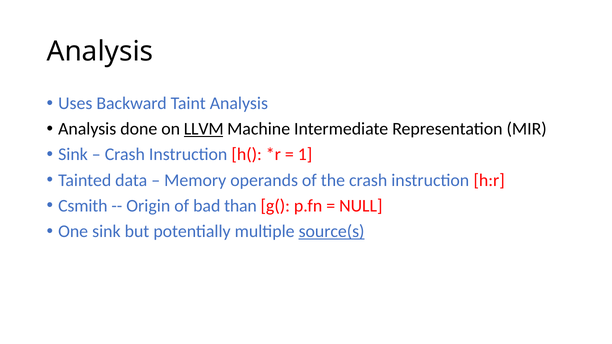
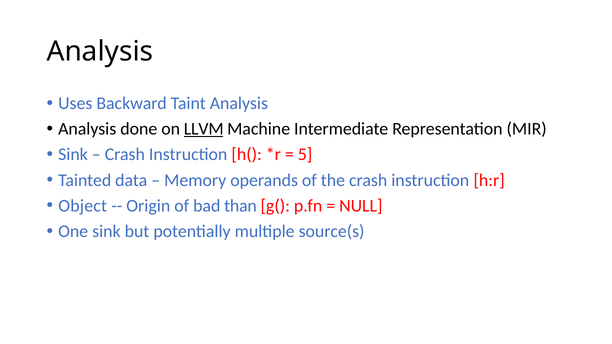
1: 1 -> 5
Csmith: Csmith -> Object
source(s underline: present -> none
